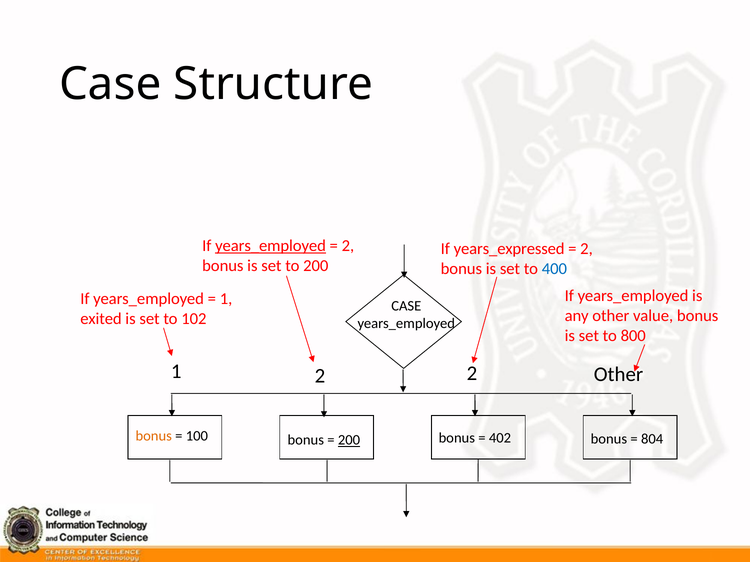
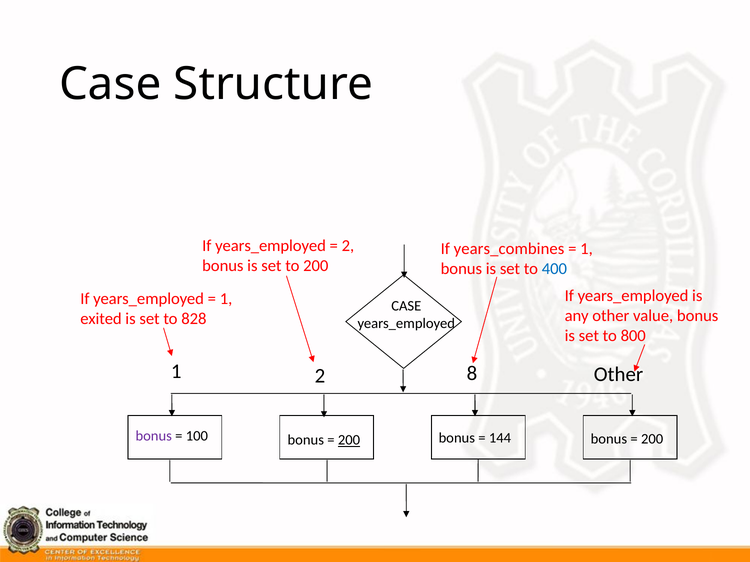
years_employed at (271, 246) underline: present -> none
years_expressed: years_expressed -> years_combines
2 at (587, 249): 2 -> 1
102: 102 -> 828
2 2: 2 -> 8
bonus at (154, 436) colour: orange -> purple
402: 402 -> 144
804 at (652, 440): 804 -> 200
